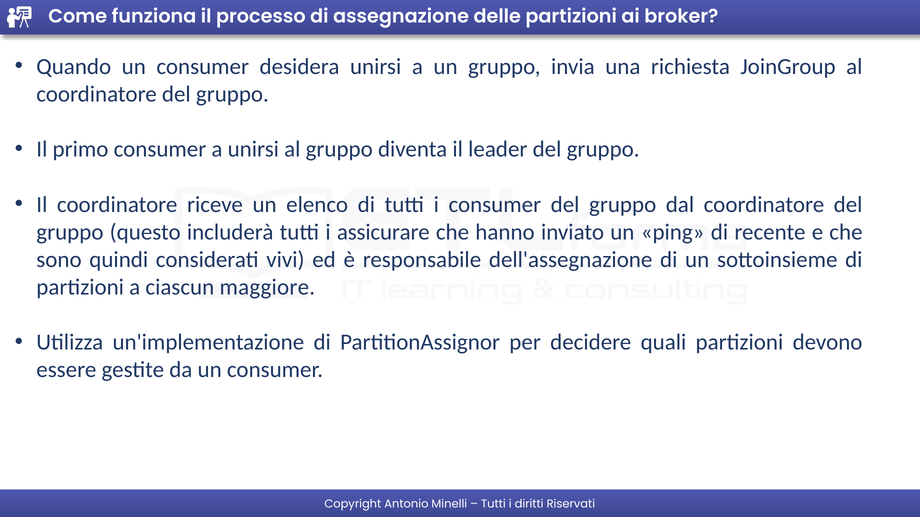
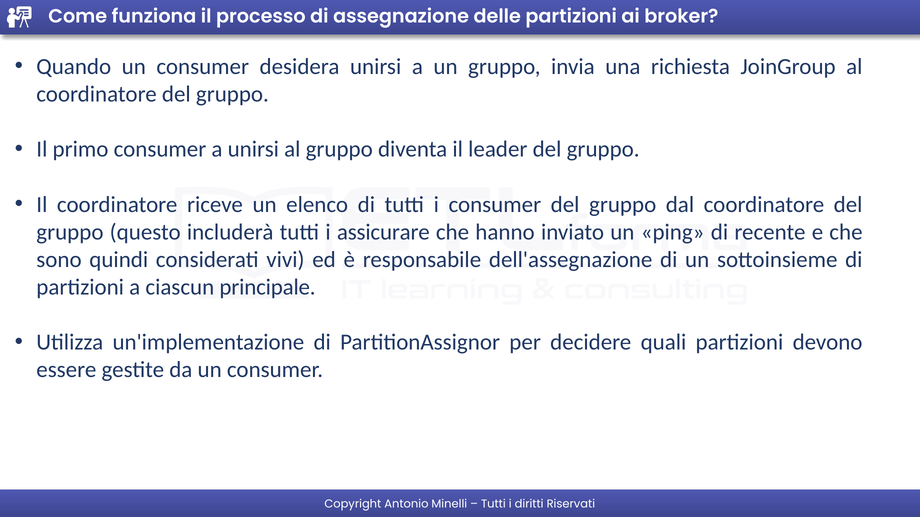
maggiore: maggiore -> principale
